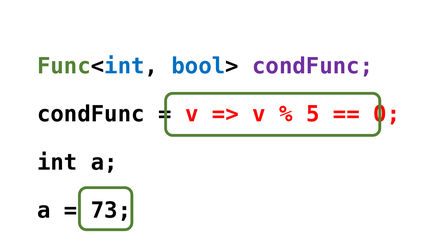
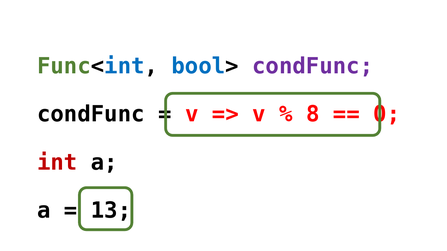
5: 5 -> 8
int colour: black -> red
73: 73 -> 13
